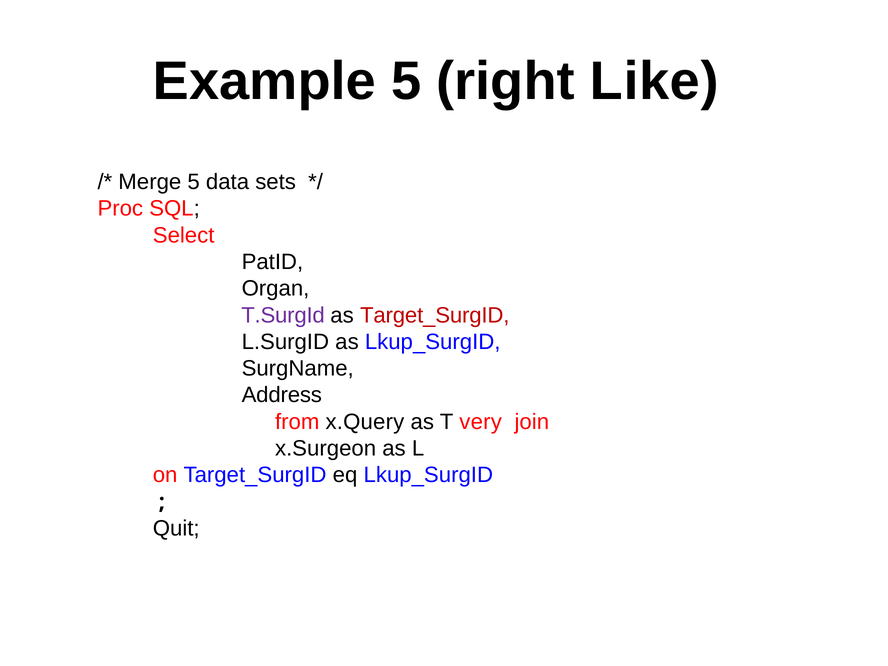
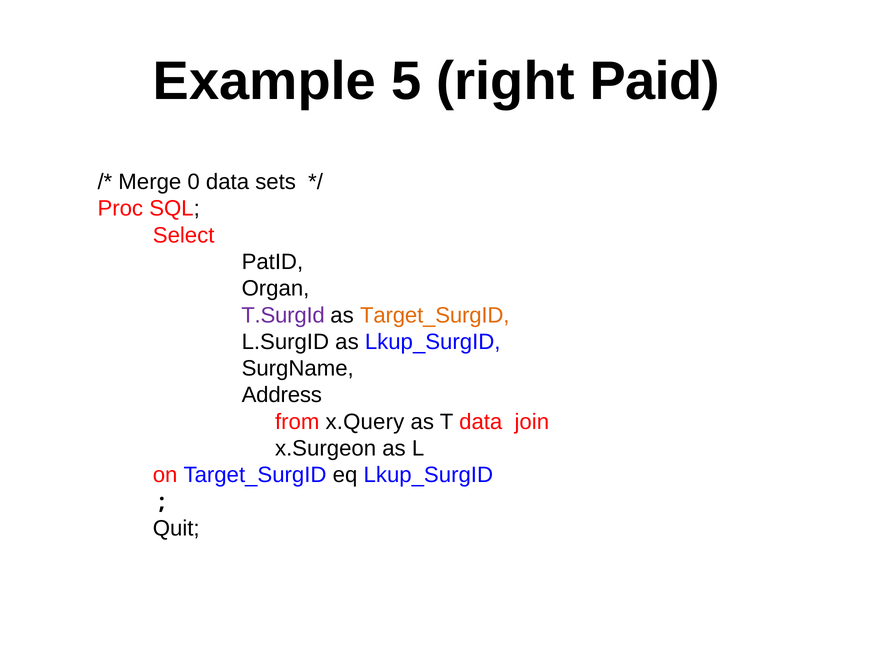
Like: Like -> Paid
Merge 5: 5 -> 0
Target_SurgID at (435, 315) colour: red -> orange
T very: very -> data
